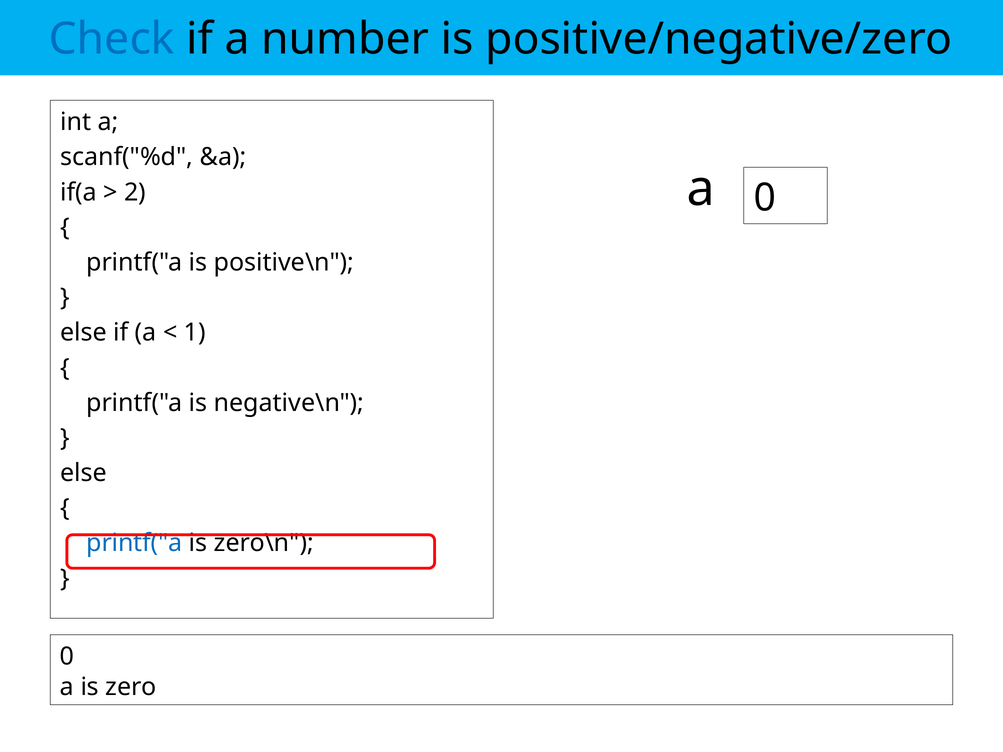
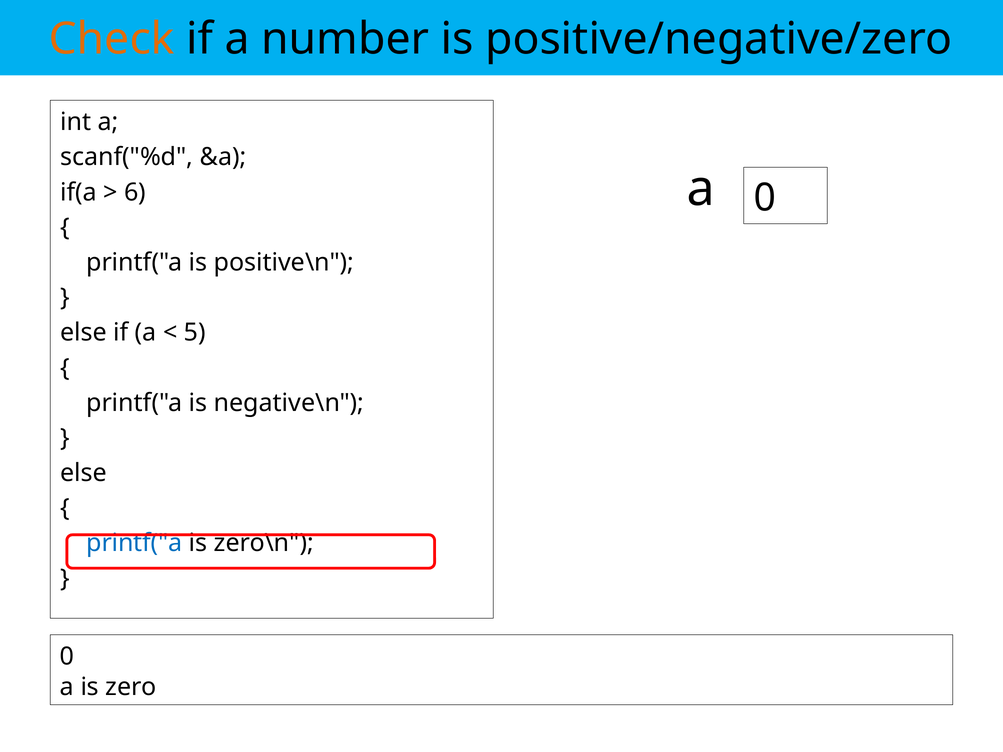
Check colour: blue -> orange
2: 2 -> 6
1: 1 -> 5
